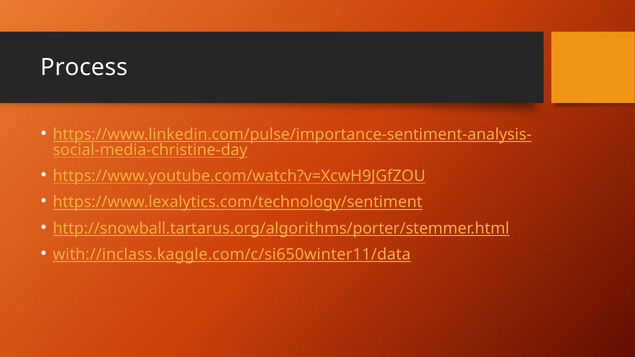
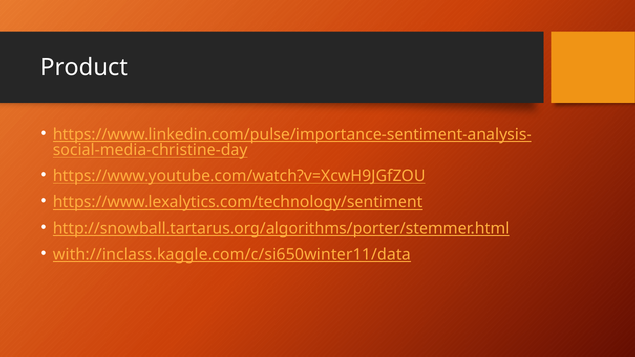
Process: Process -> Product
